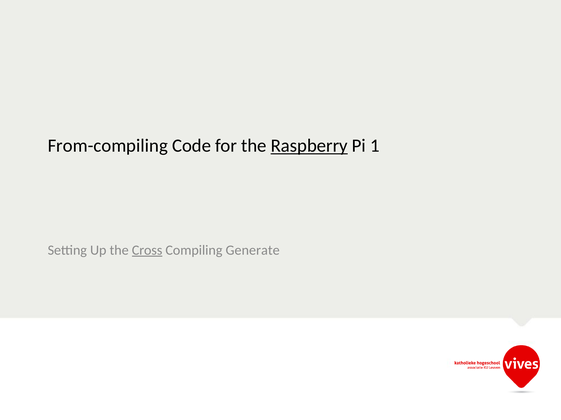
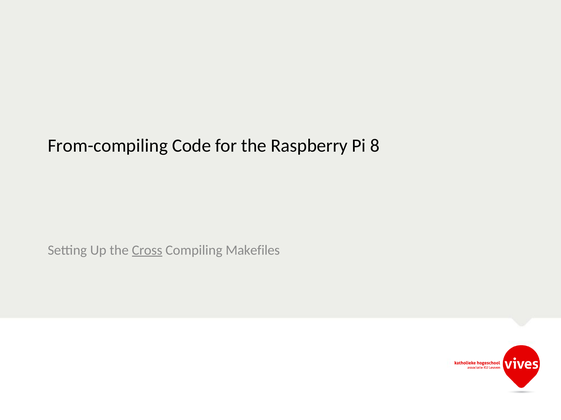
Raspberry underline: present -> none
1: 1 -> 8
Generate: Generate -> Makefiles
